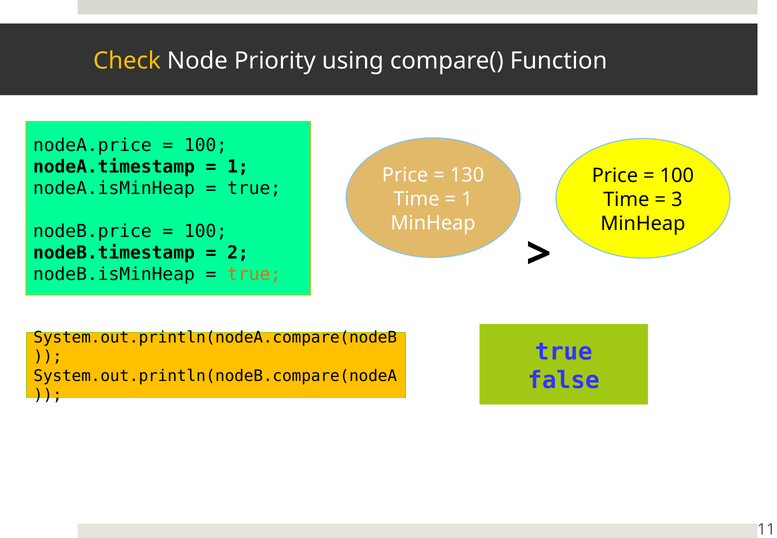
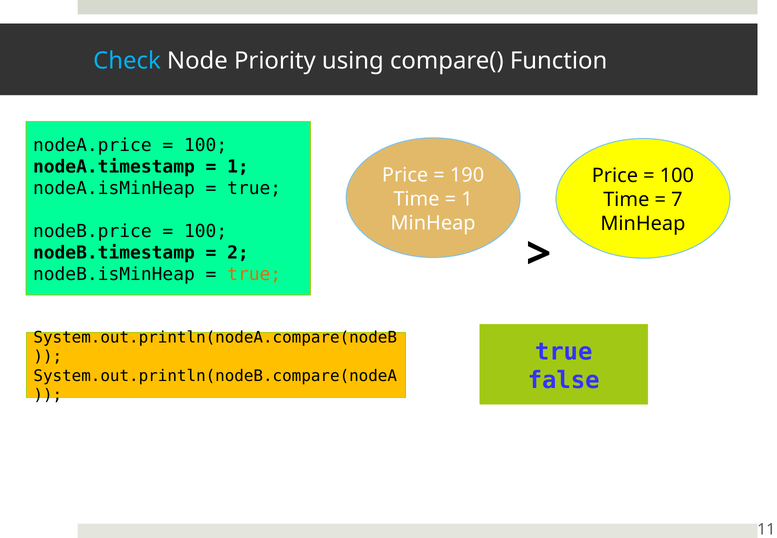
Check colour: yellow -> light blue
130: 130 -> 190
3: 3 -> 7
